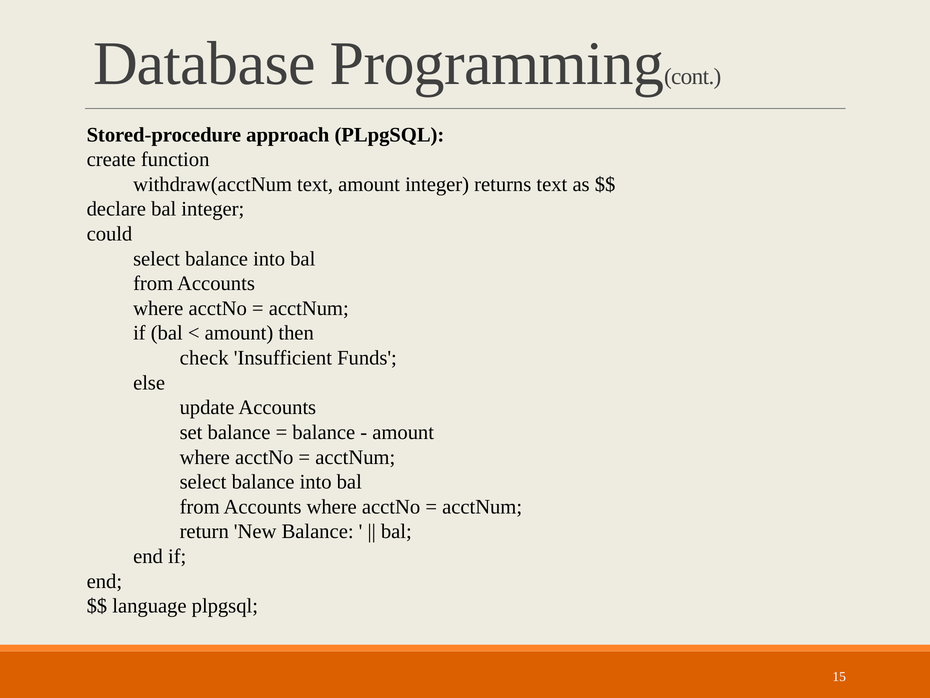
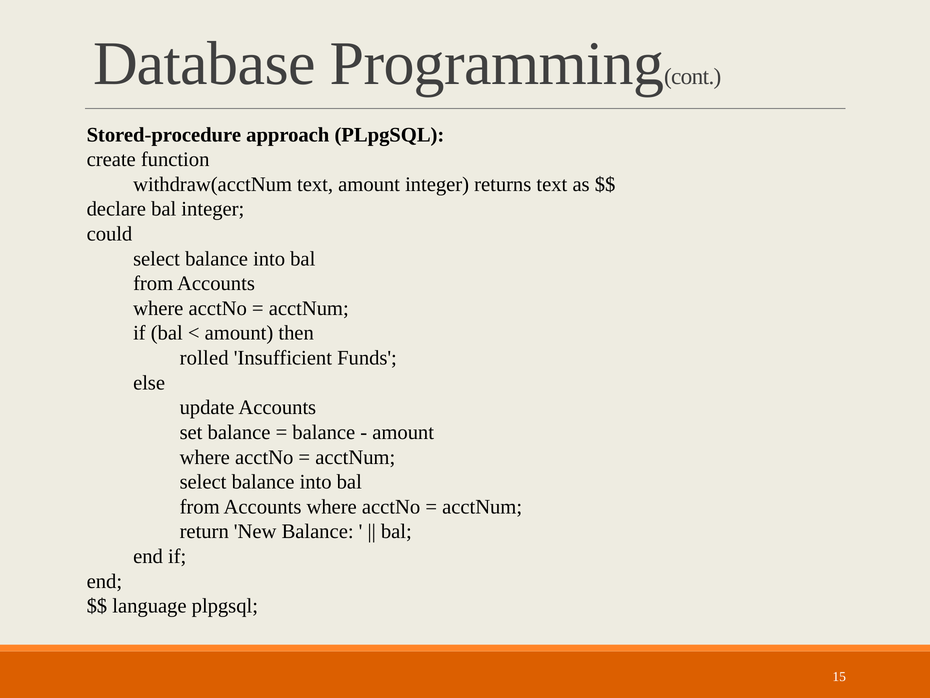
check: check -> rolled
